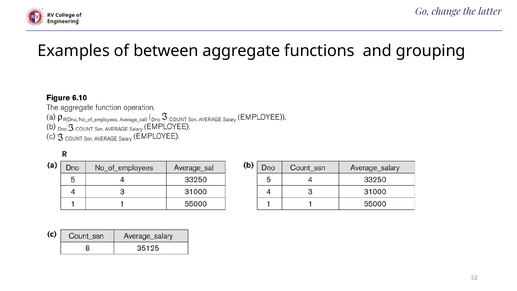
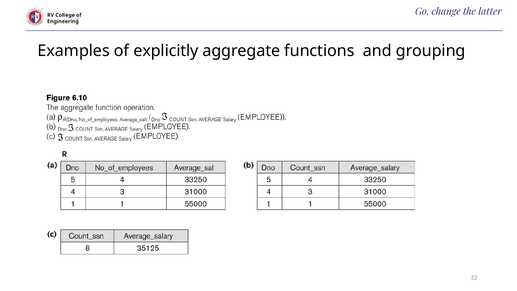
of between: between -> explicitly
